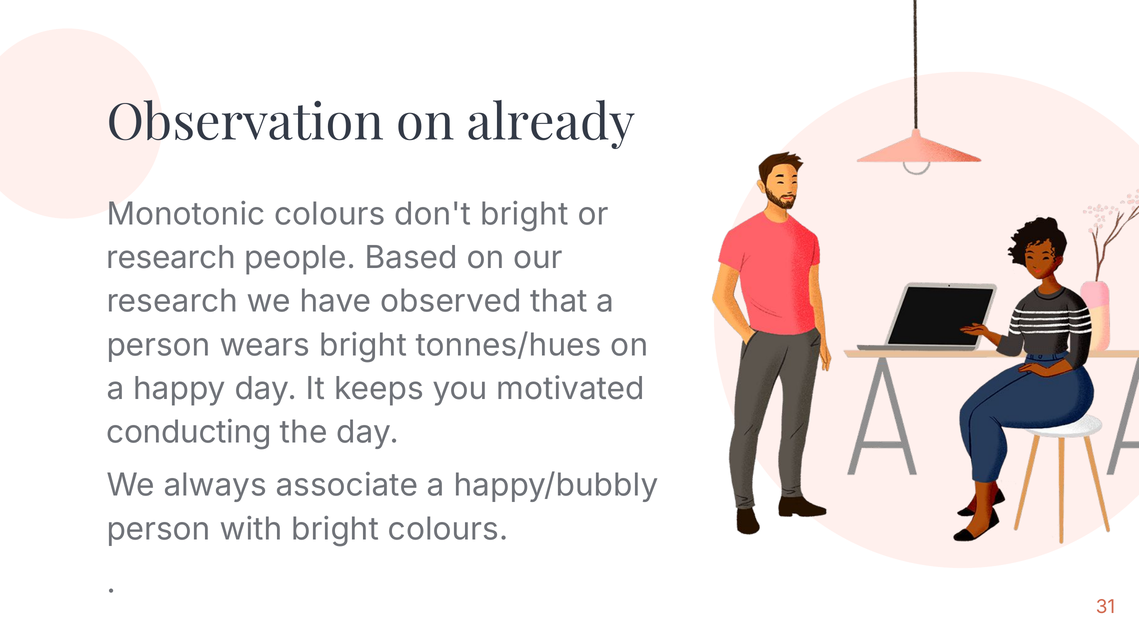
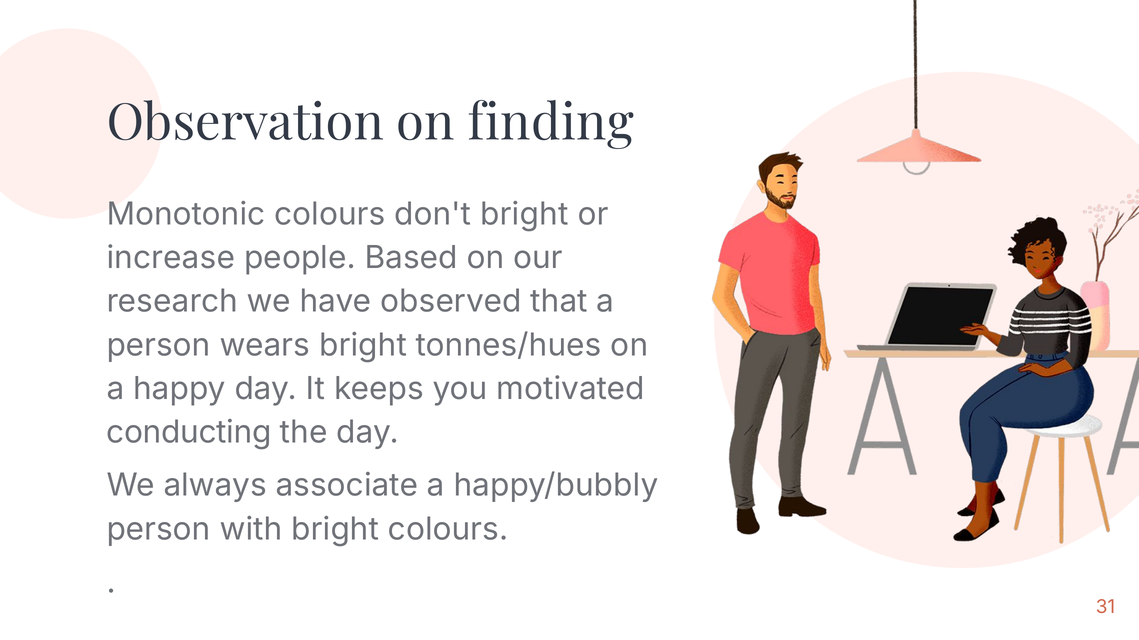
already: already -> finding
research at (171, 258): research -> increase
